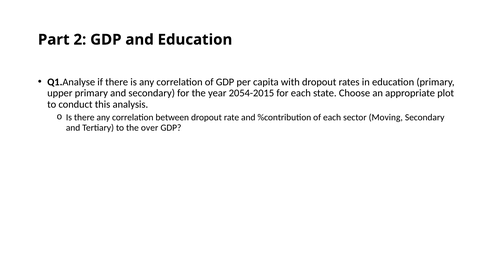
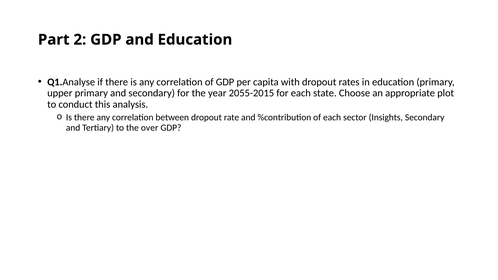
2054-2015: 2054-2015 -> 2055-2015
Moving: Moving -> Insights
